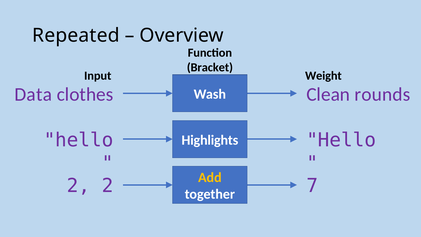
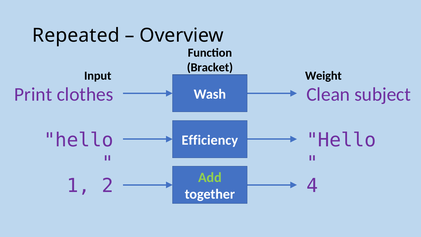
Data: Data -> Print
rounds: rounds -> subject
Highlights: Highlights -> Efficiency
2 at (79, 186): 2 -> 1
Add colour: yellow -> light green
7: 7 -> 4
